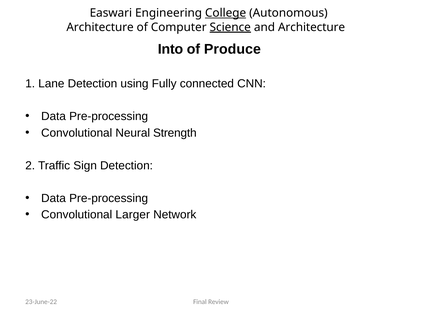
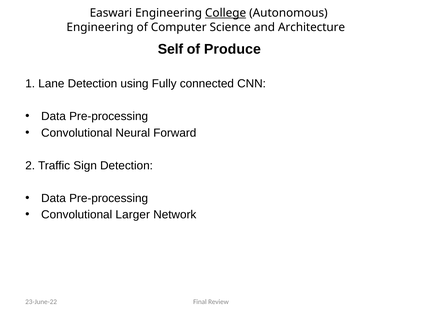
Architecture at (100, 27): Architecture -> Engineering
Science underline: present -> none
Into: Into -> Self
Strength: Strength -> Forward
